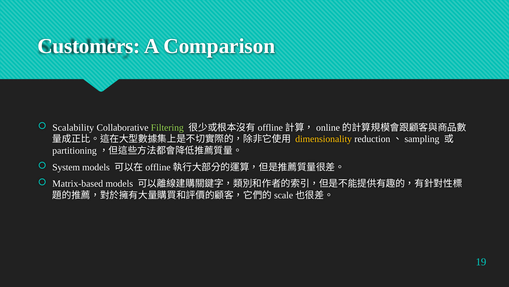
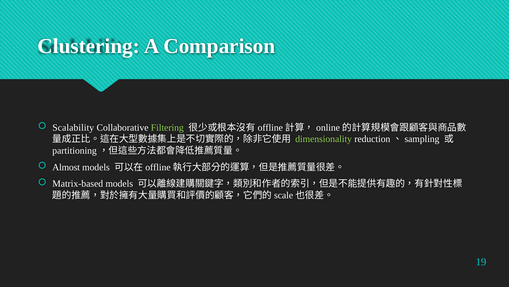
Customers: Customers -> Clustering
dimensionality colour: yellow -> light green
System: System -> Almost
